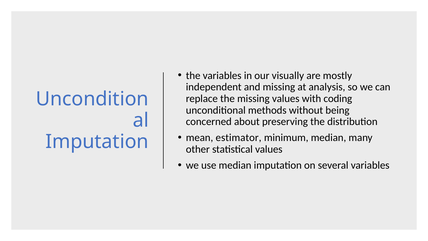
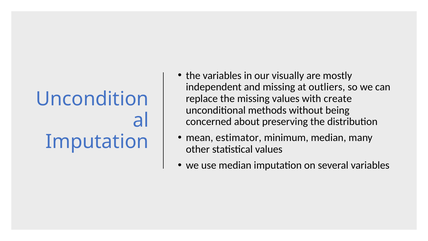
analysis: analysis -> outliers
coding: coding -> create
